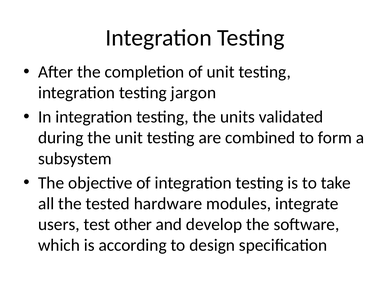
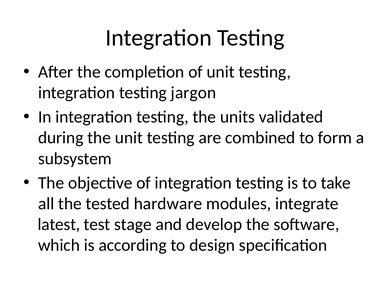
users: users -> latest
other: other -> stage
